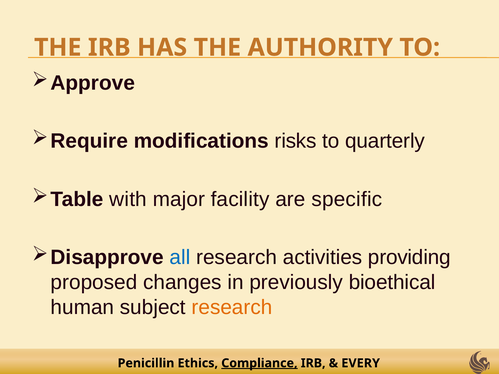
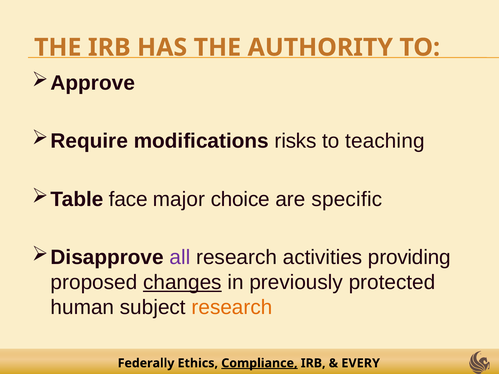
quarterly: quarterly -> teaching
with: with -> face
facility: facility -> choice
all colour: blue -> purple
changes underline: none -> present
bioethical: bioethical -> protected
Penicillin: Penicillin -> Federally
